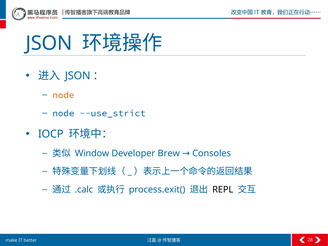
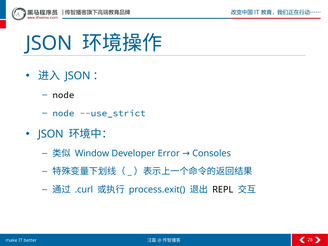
node at (63, 95) colour: orange -> black
IOCP at (51, 134): IOCP -> JSON
Brew: Brew -> Error
.calc: .calc -> .curl
